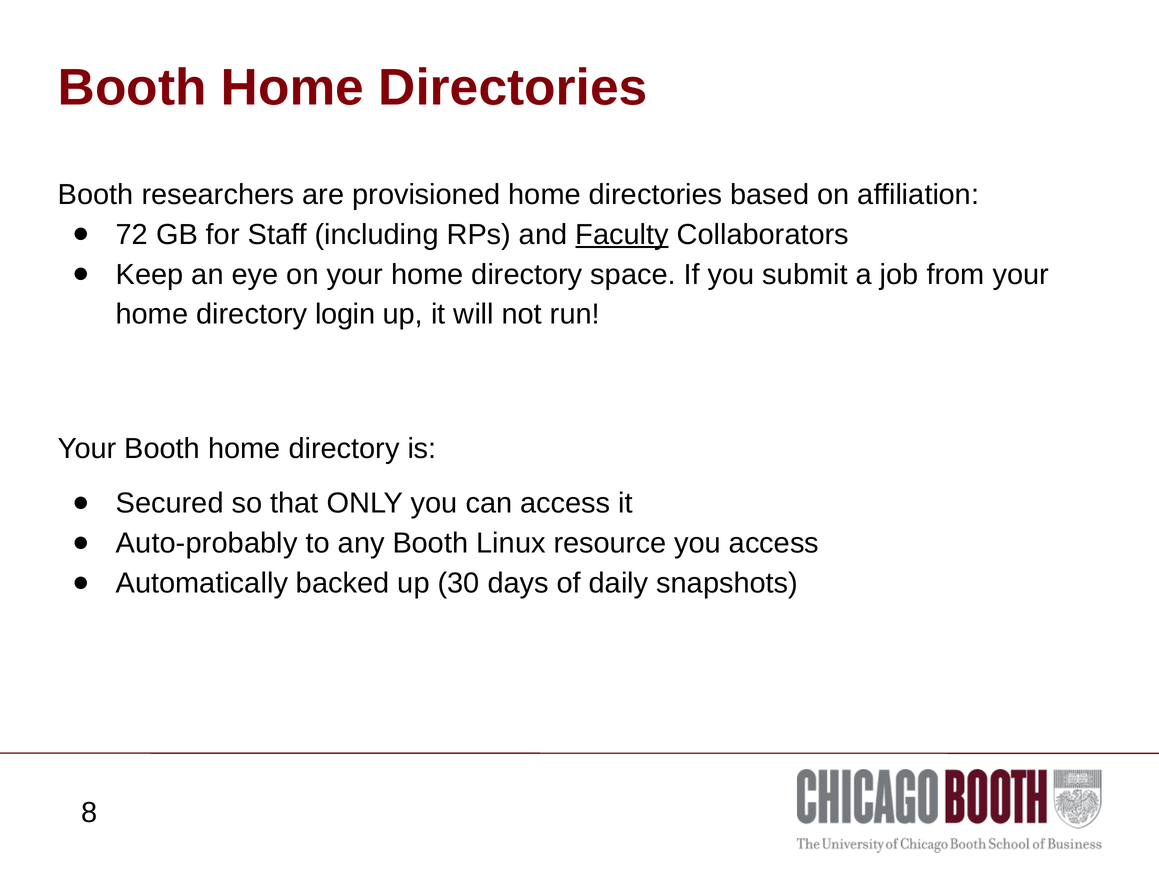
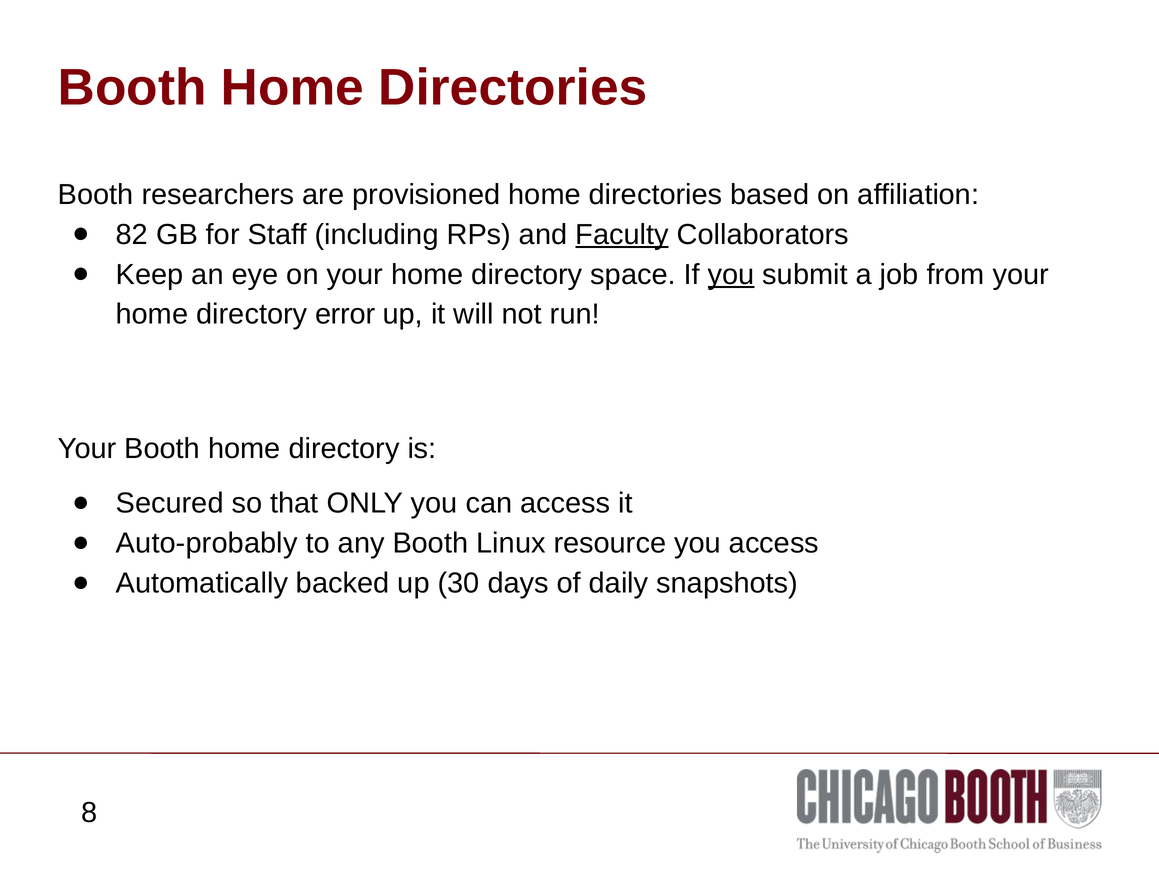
72: 72 -> 82
you at (731, 275) underline: none -> present
login: login -> error
